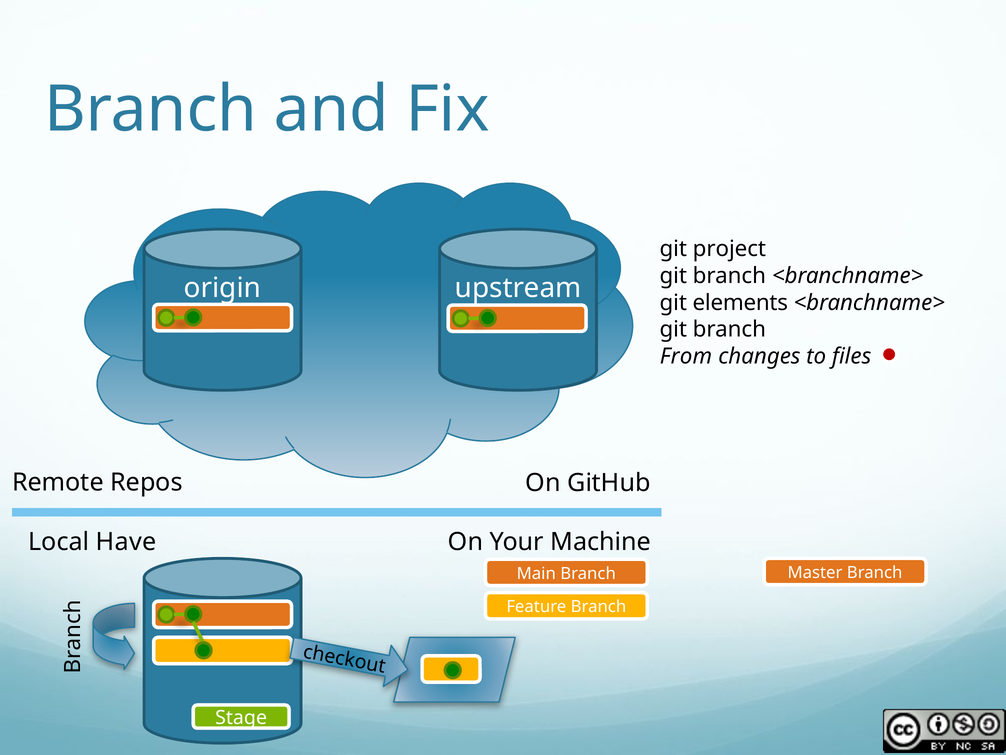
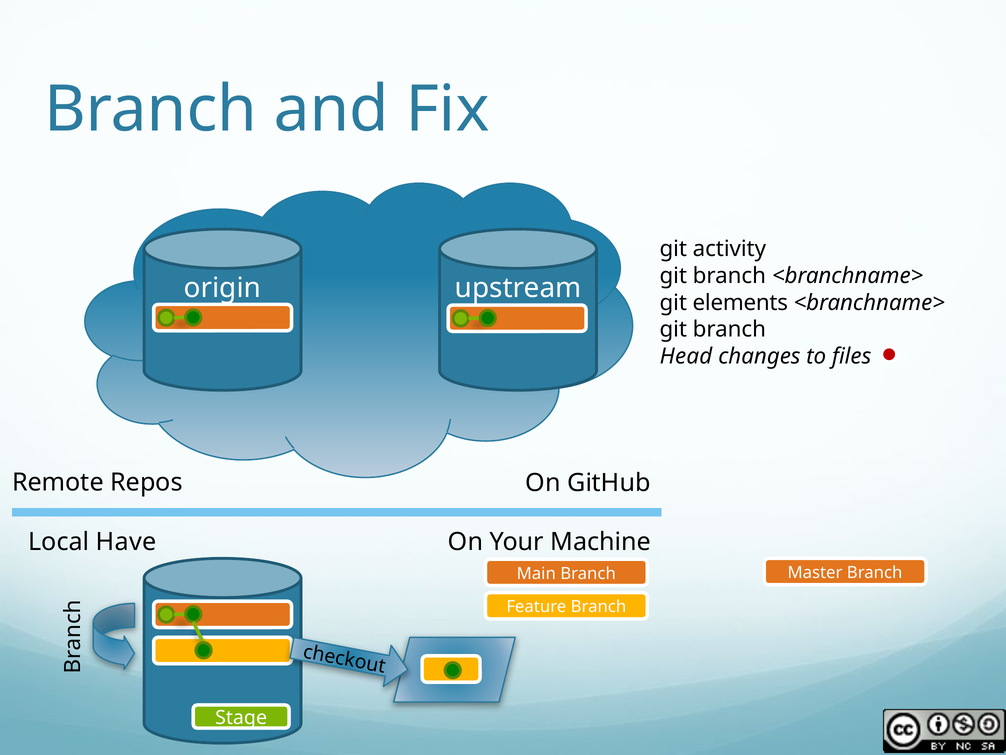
project: project -> activity
From: From -> Head
